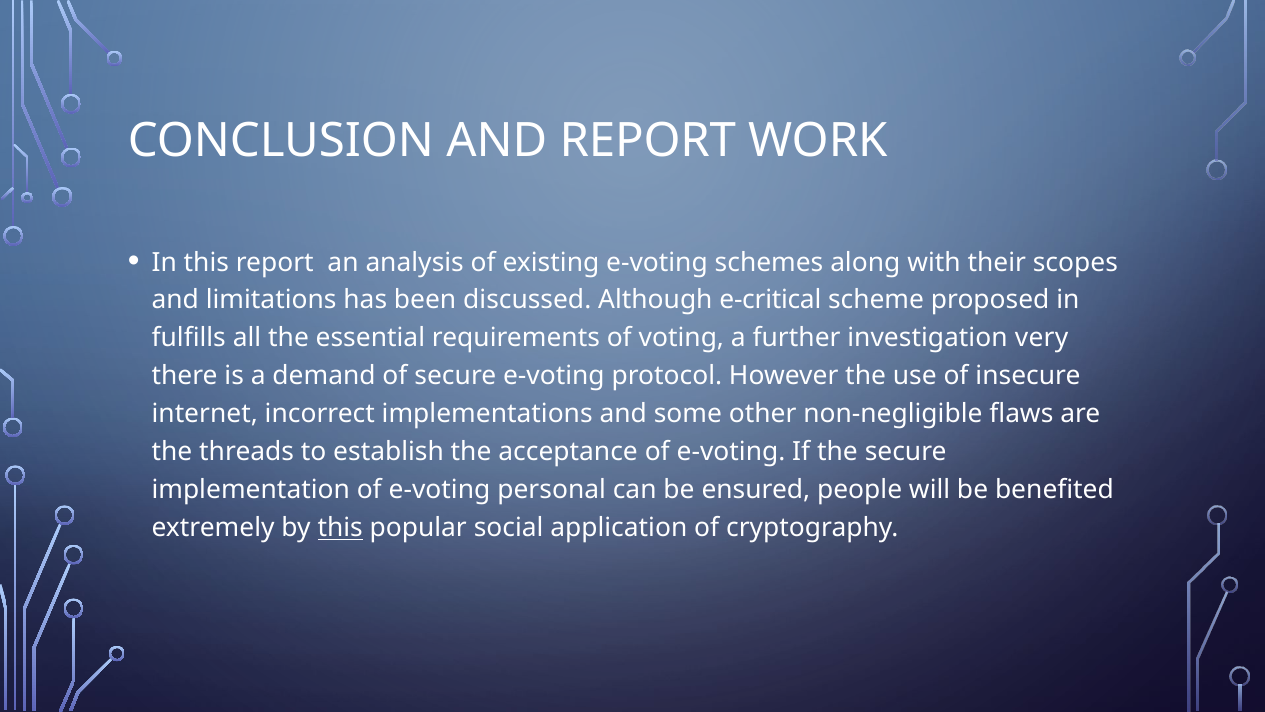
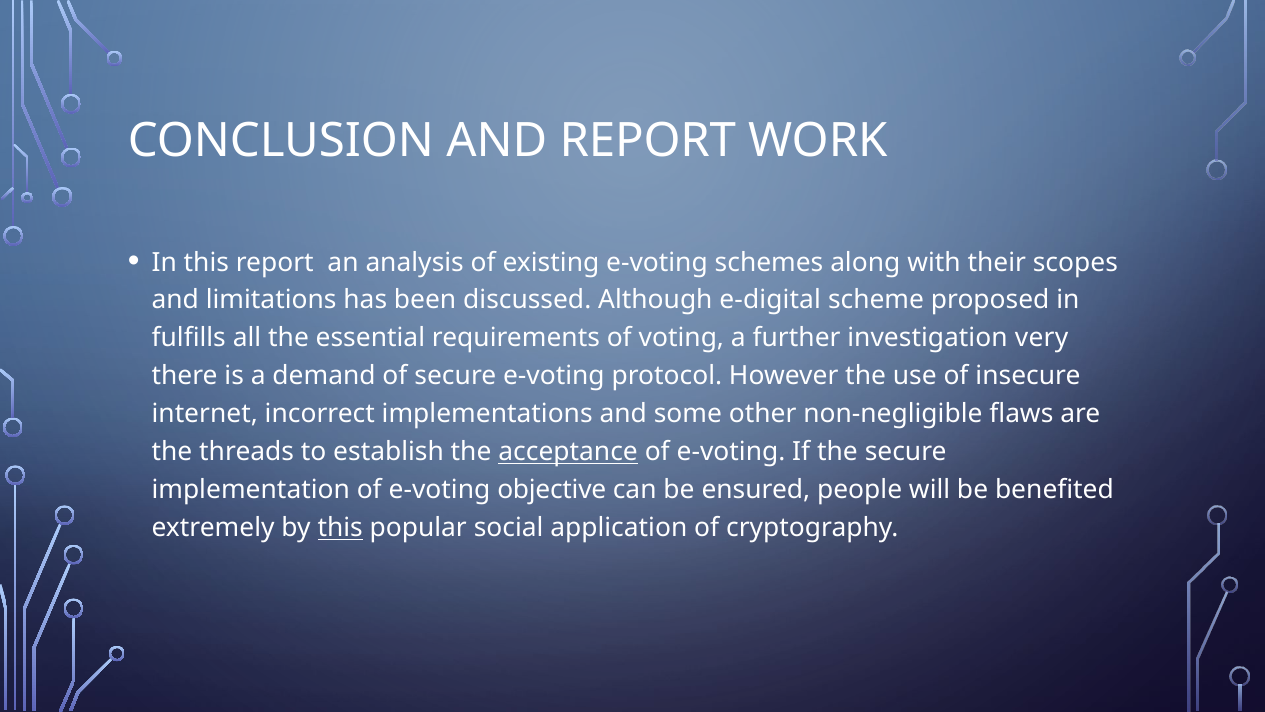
e-critical: e-critical -> e-digital
acceptance underline: none -> present
personal: personal -> objective
